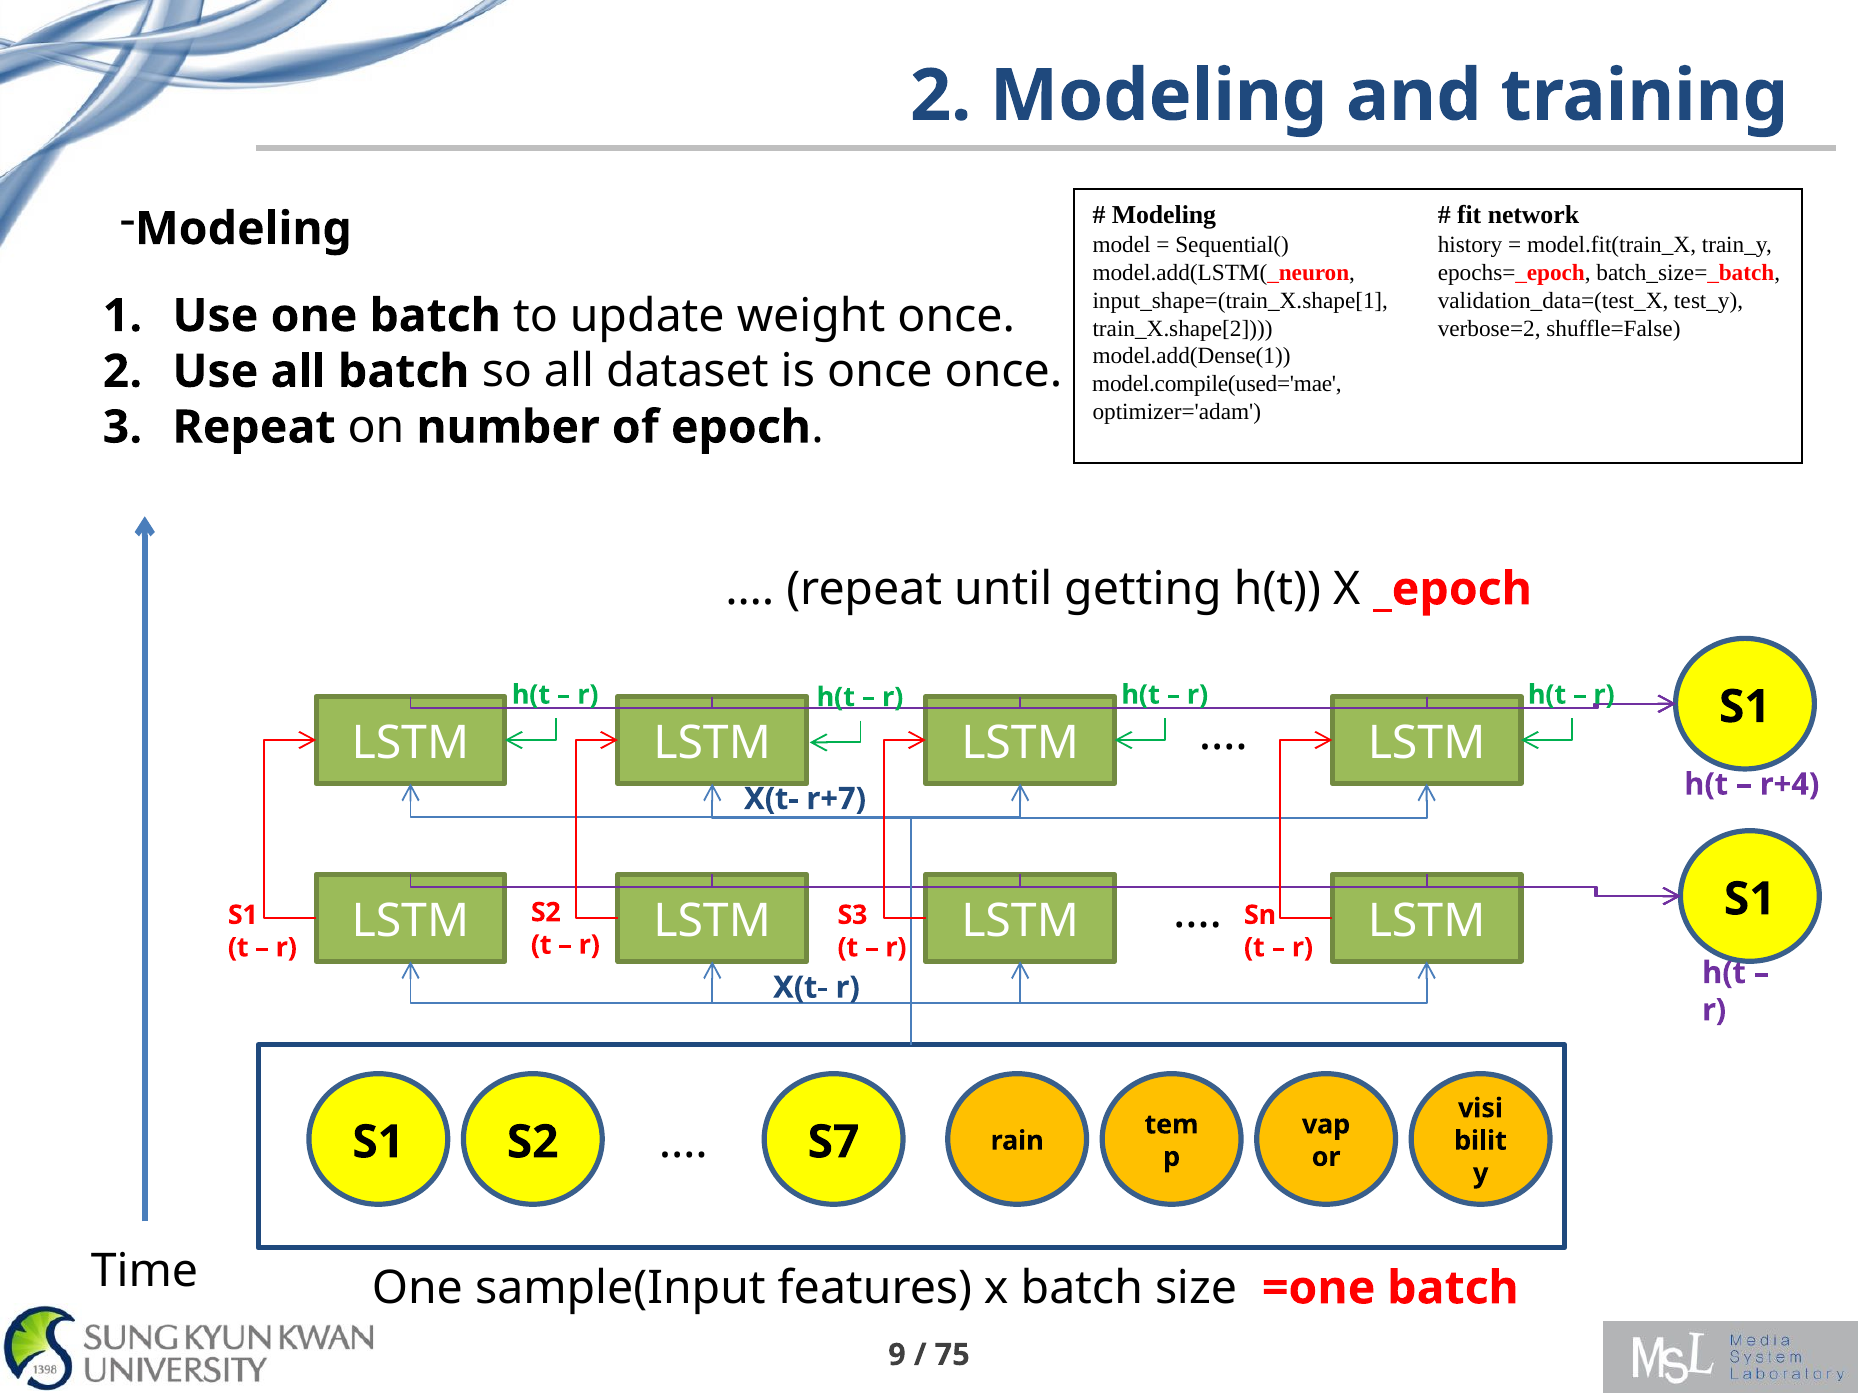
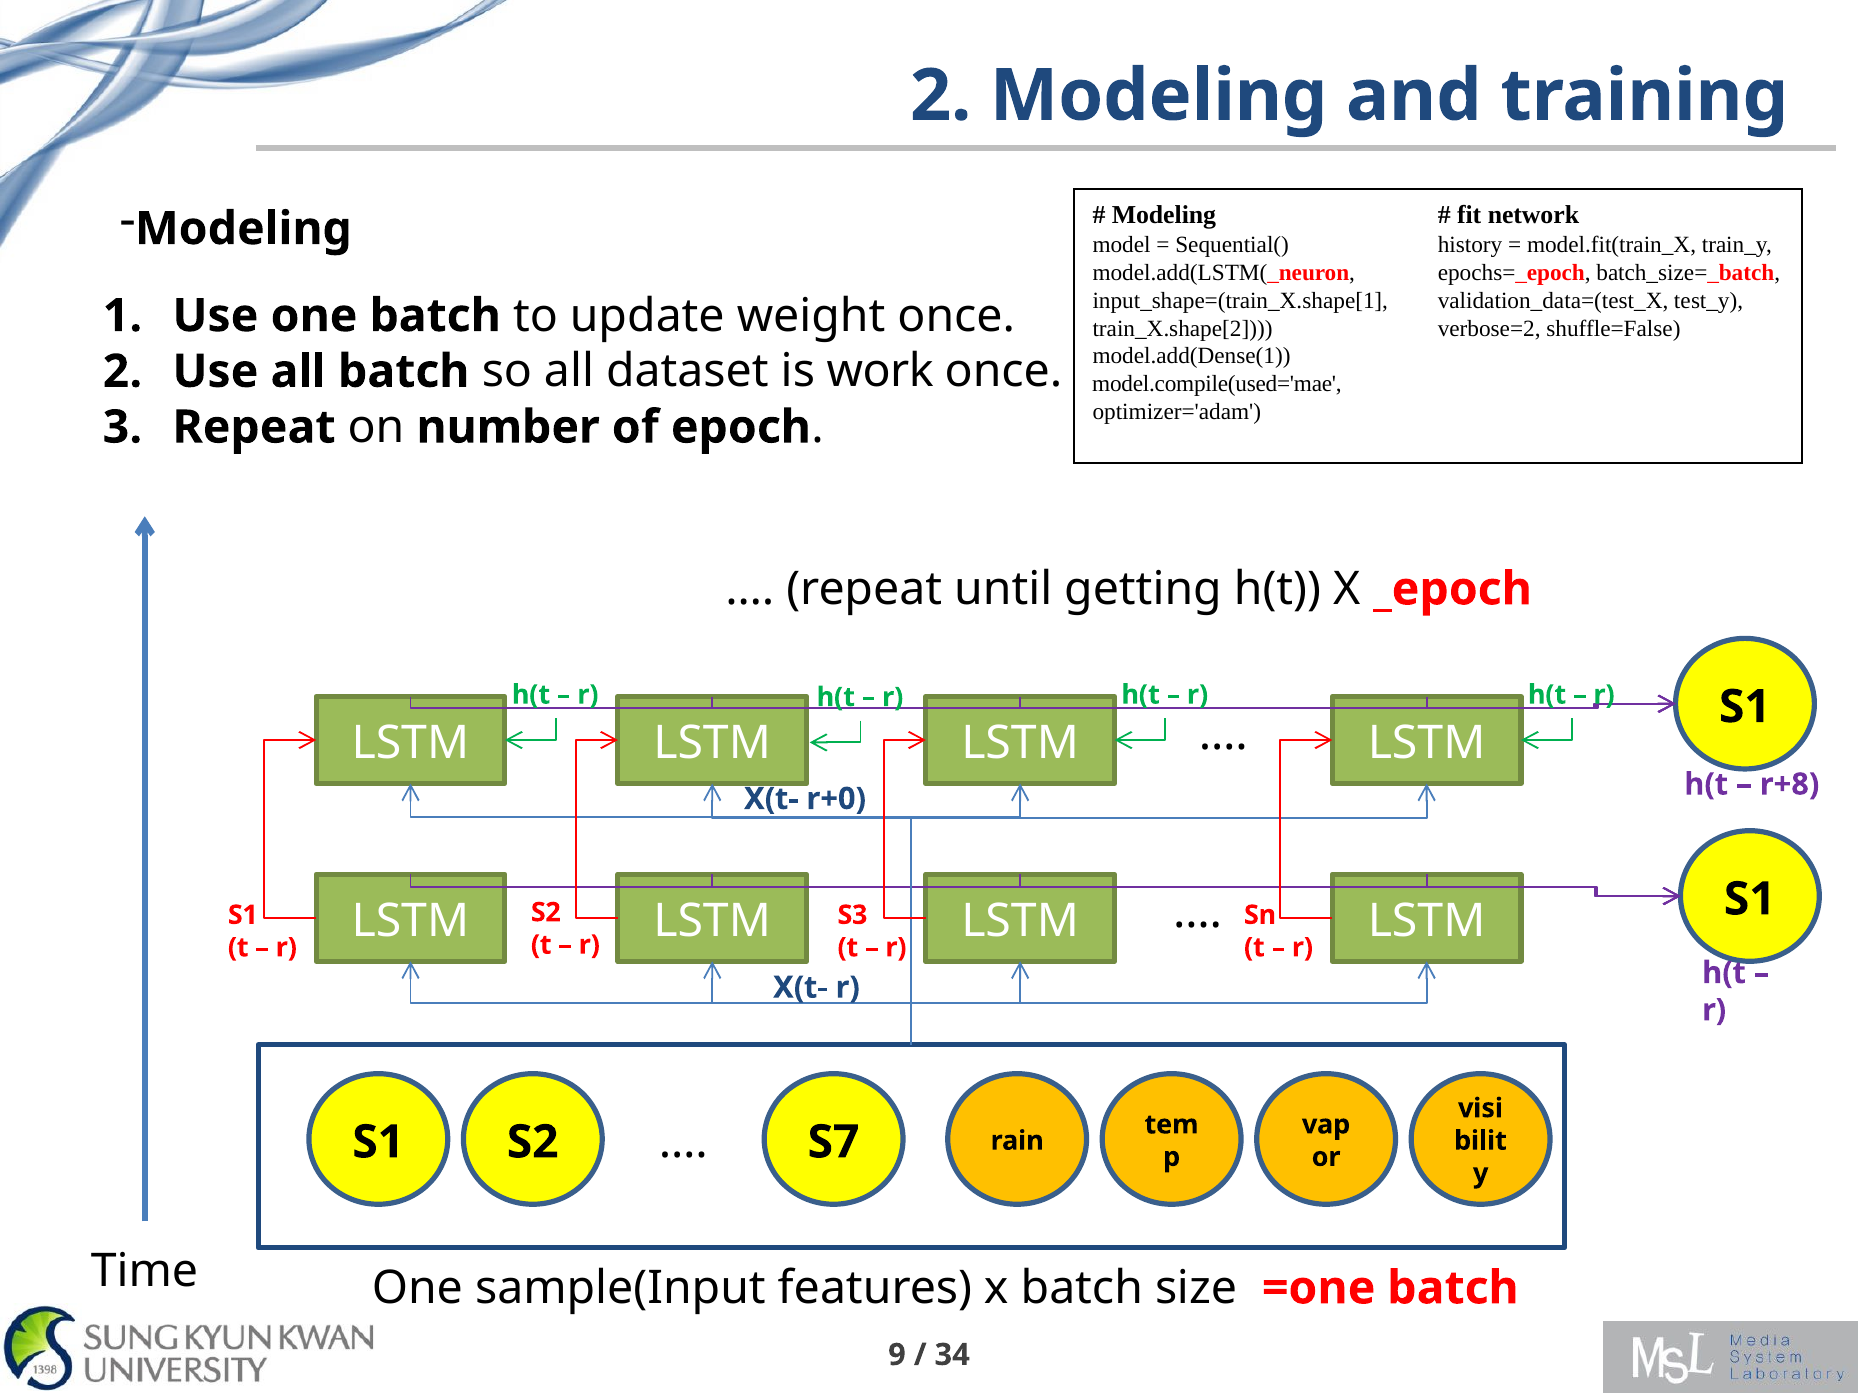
is once: once -> work
r+4: r+4 -> r+8
r+7: r+7 -> r+0
75: 75 -> 34
